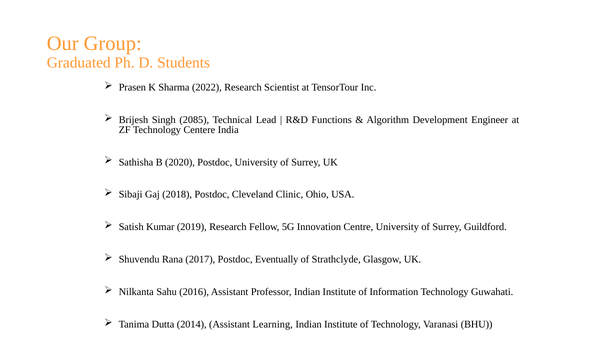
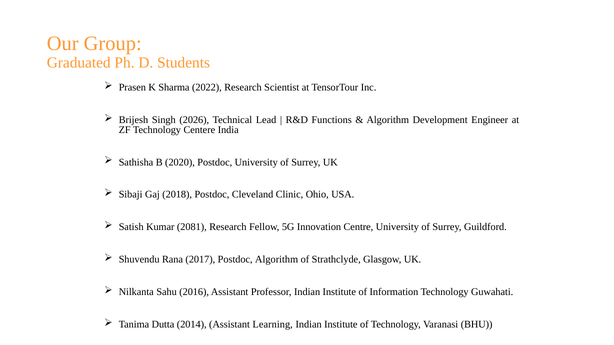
2085: 2085 -> 2026
2019: 2019 -> 2081
Postdoc Eventually: Eventually -> Algorithm
